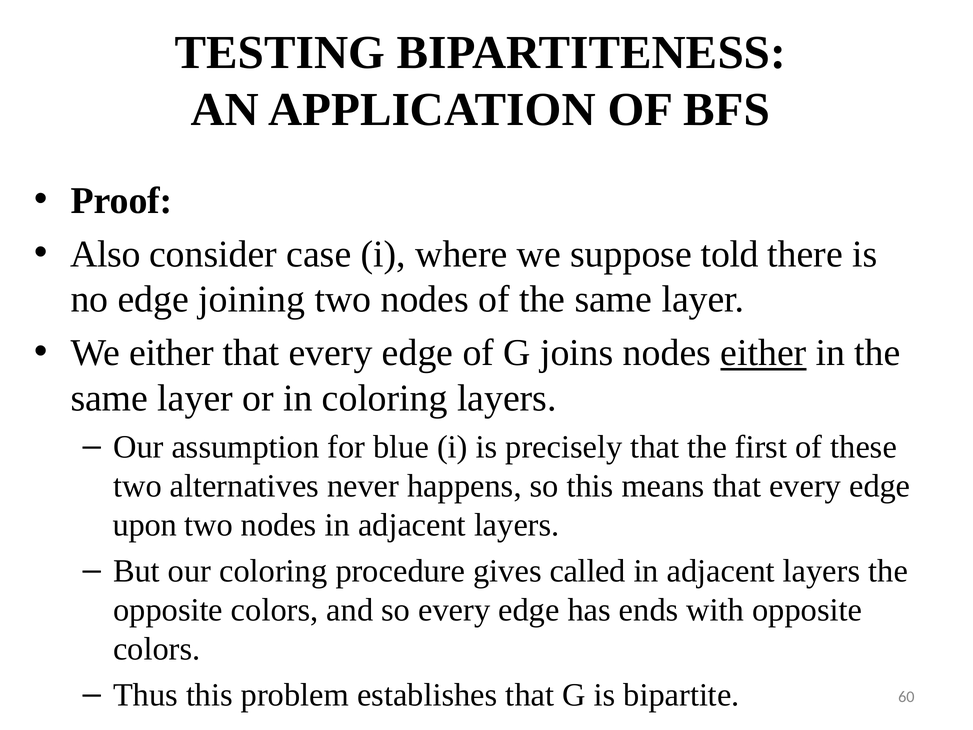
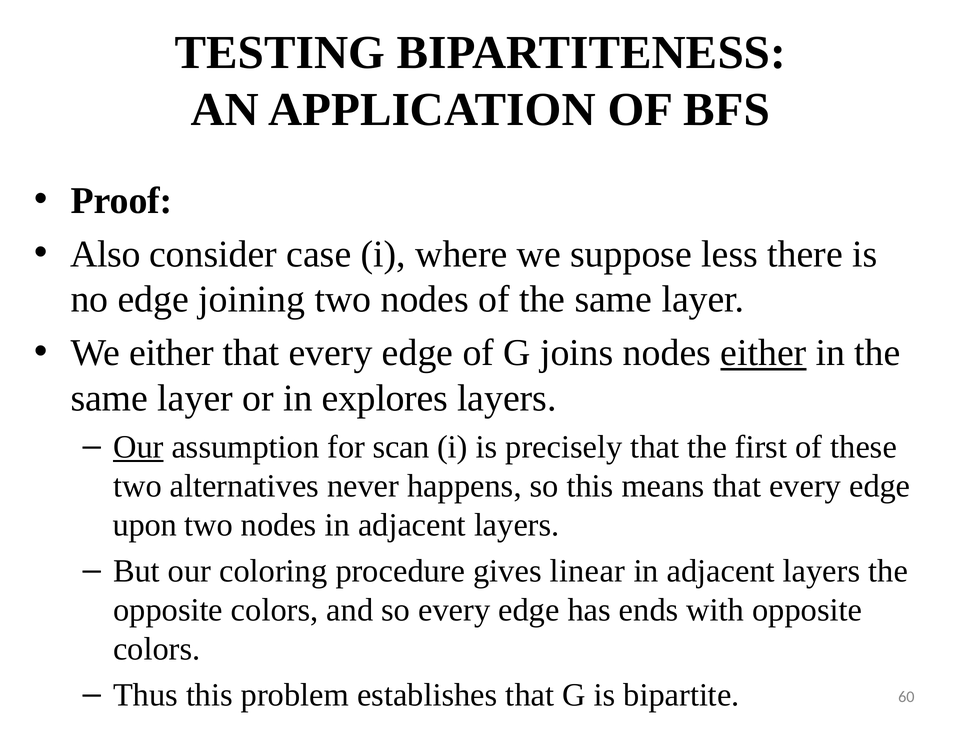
told: told -> less
in coloring: coloring -> explores
Our at (138, 447) underline: none -> present
blue: blue -> scan
called: called -> linear
